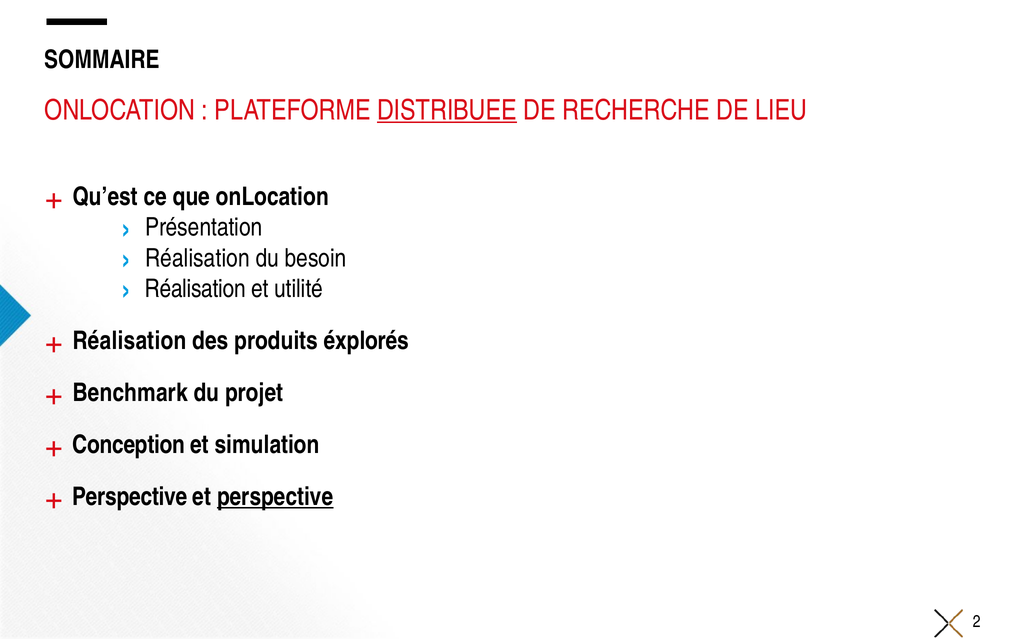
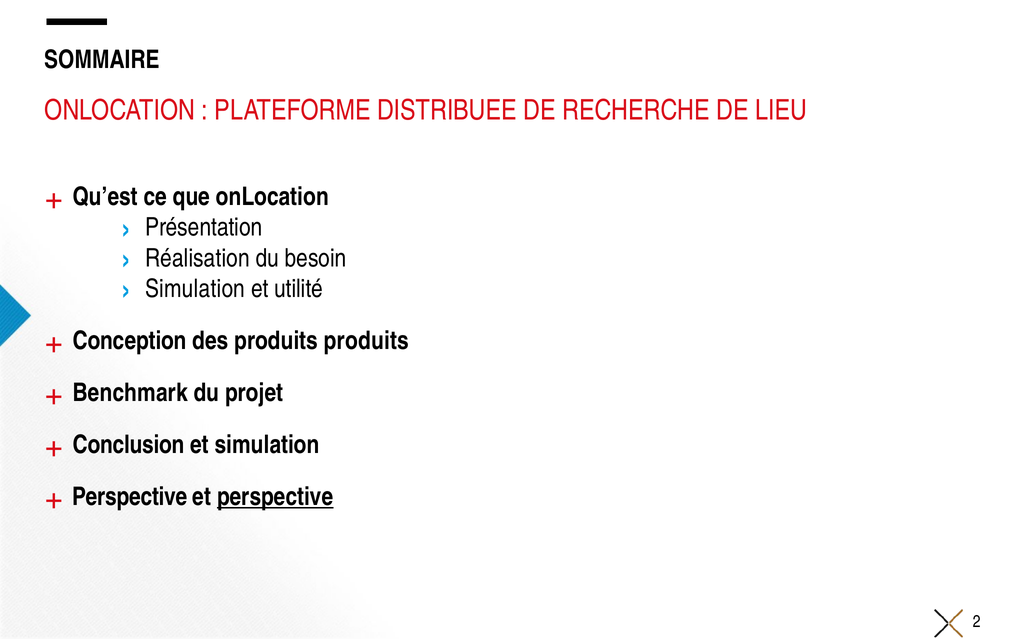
DISTRIBUEE underline: present -> none
Réalisation at (195, 289): Réalisation -> Simulation
Réalisation at (130, 341): Réalisation -> Conception
produits éxplorés: éxplorés -> produits
Conception: Conception -> Conclusion
